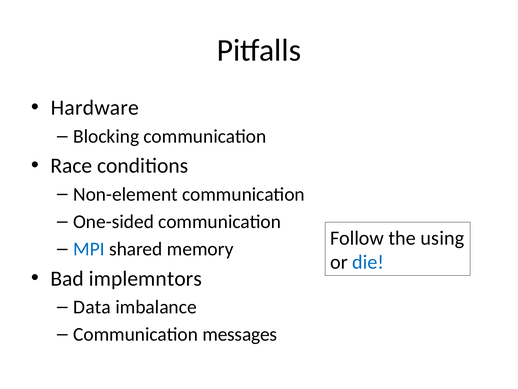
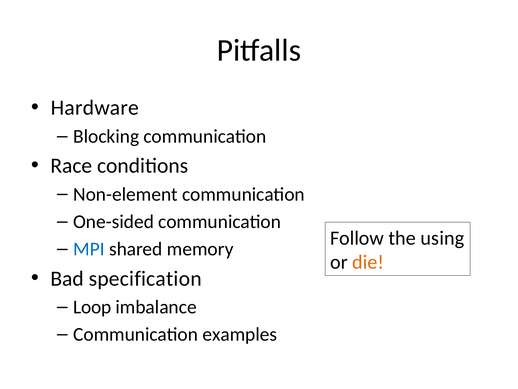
die colour: blue -> orange
implemntors: implemntors -> specification
Data: Data -> Loop
messages: messages -> examples
